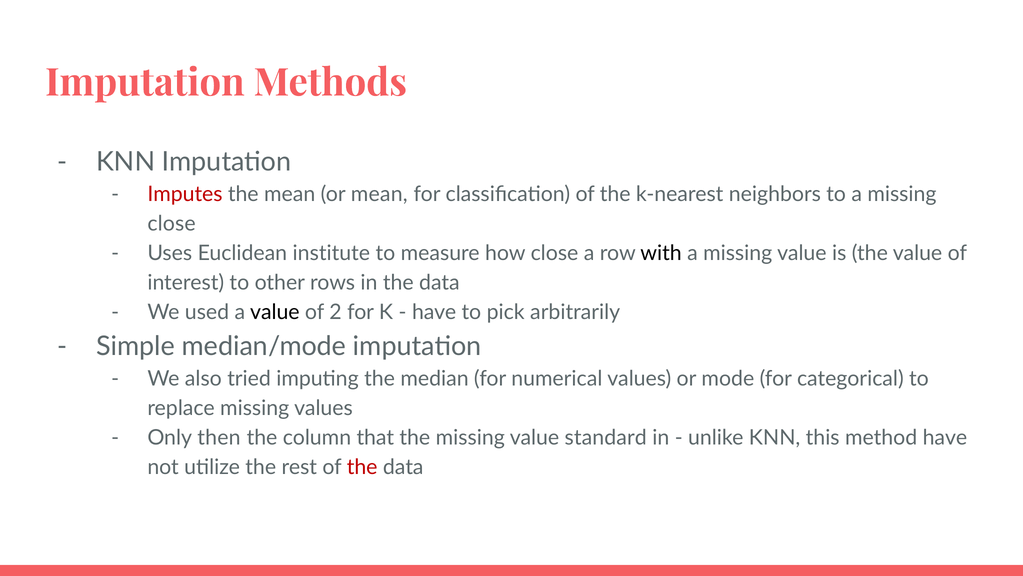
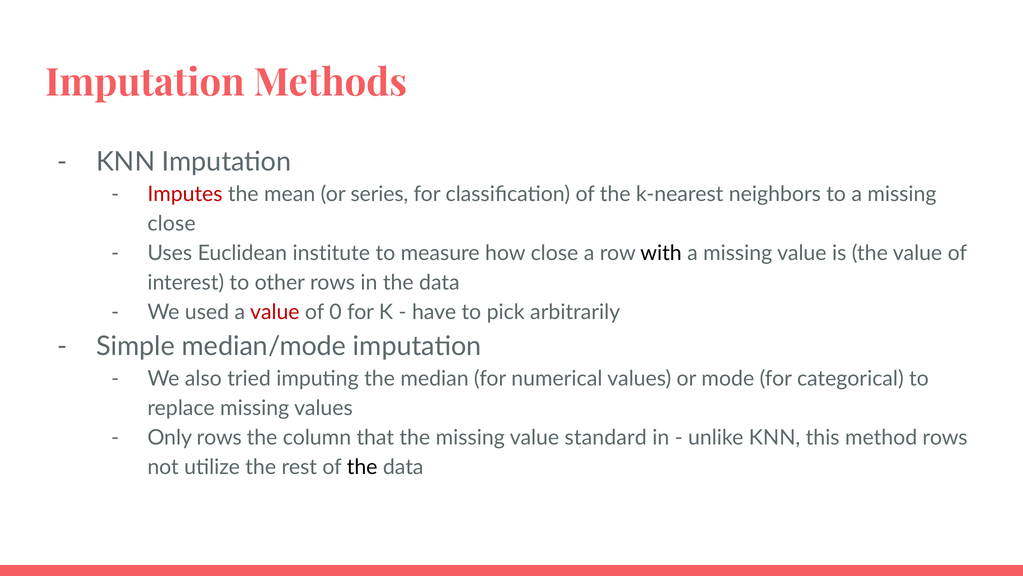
or mean: mean -> series
value at (275, 312) colour: black -> red
2: 2 -> 0
Only then: then -> rows
method have: have -> rows
the at (362, 467) colour: red -> black
